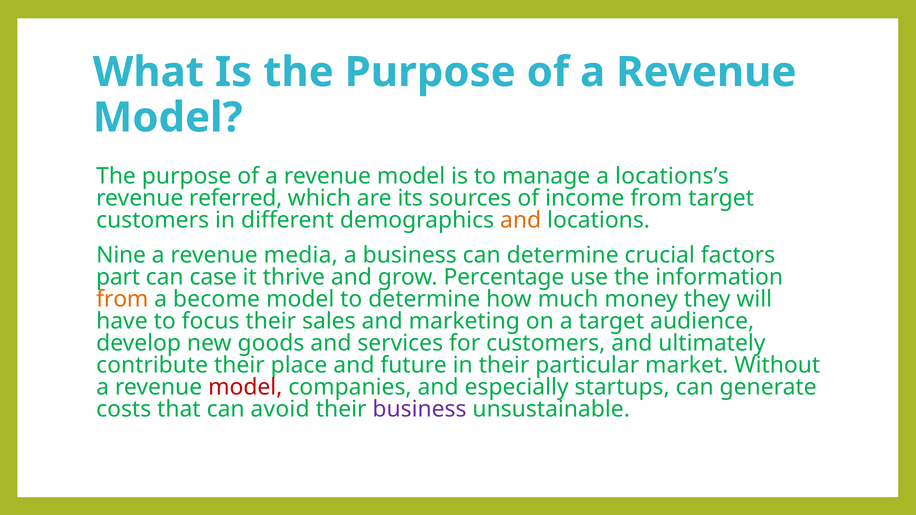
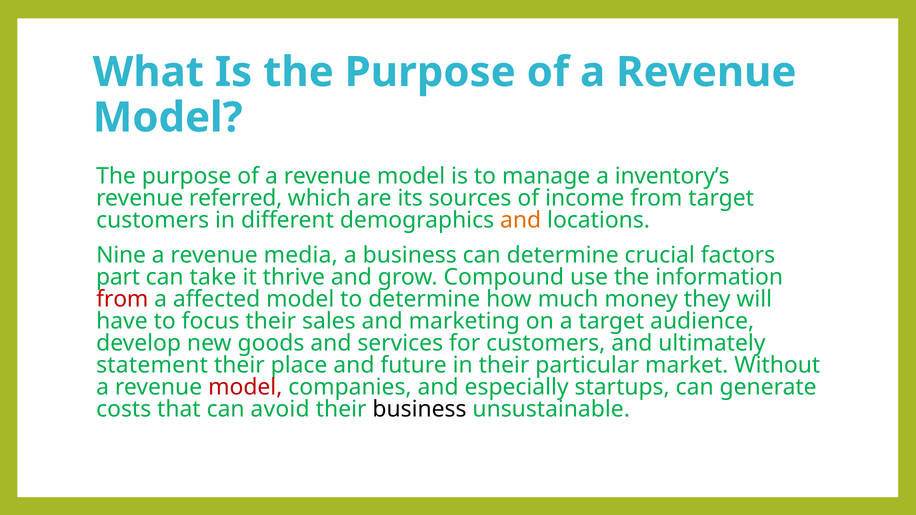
locations’s: locations’s -> inventory’s
case: case -> take
Percentage: Percentage -> Compound
from at (122, 299) colour: orange -> red
become: become -> affected
contribute: contribute -> statement
business at (420, 409) colour: purple -> black
